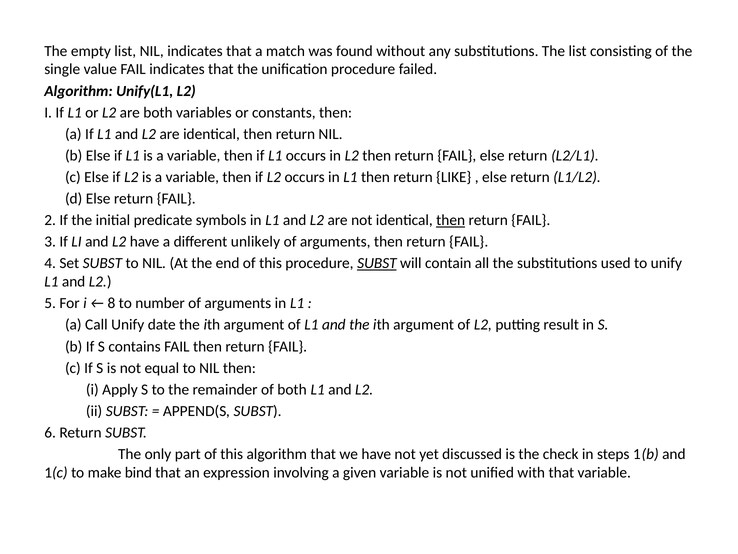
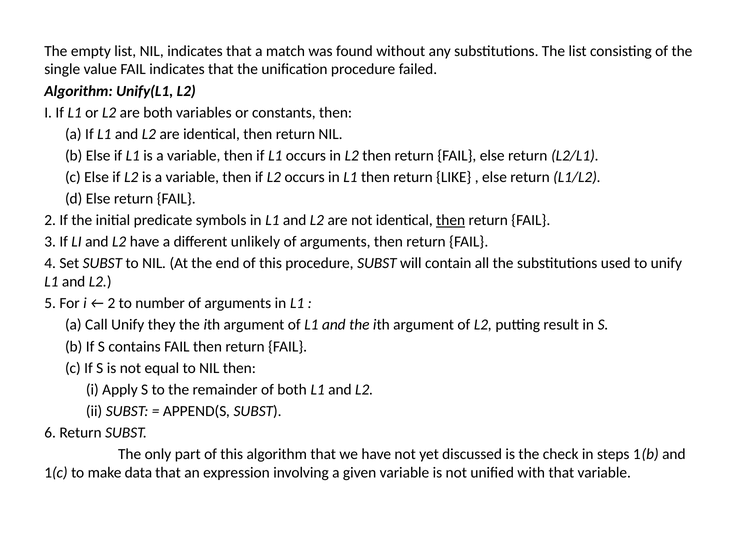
SUBST at (377, 263) underline: present -> none
8 at (111, 303): 8 -> 2
date: date -> they
bind: bind -> data
